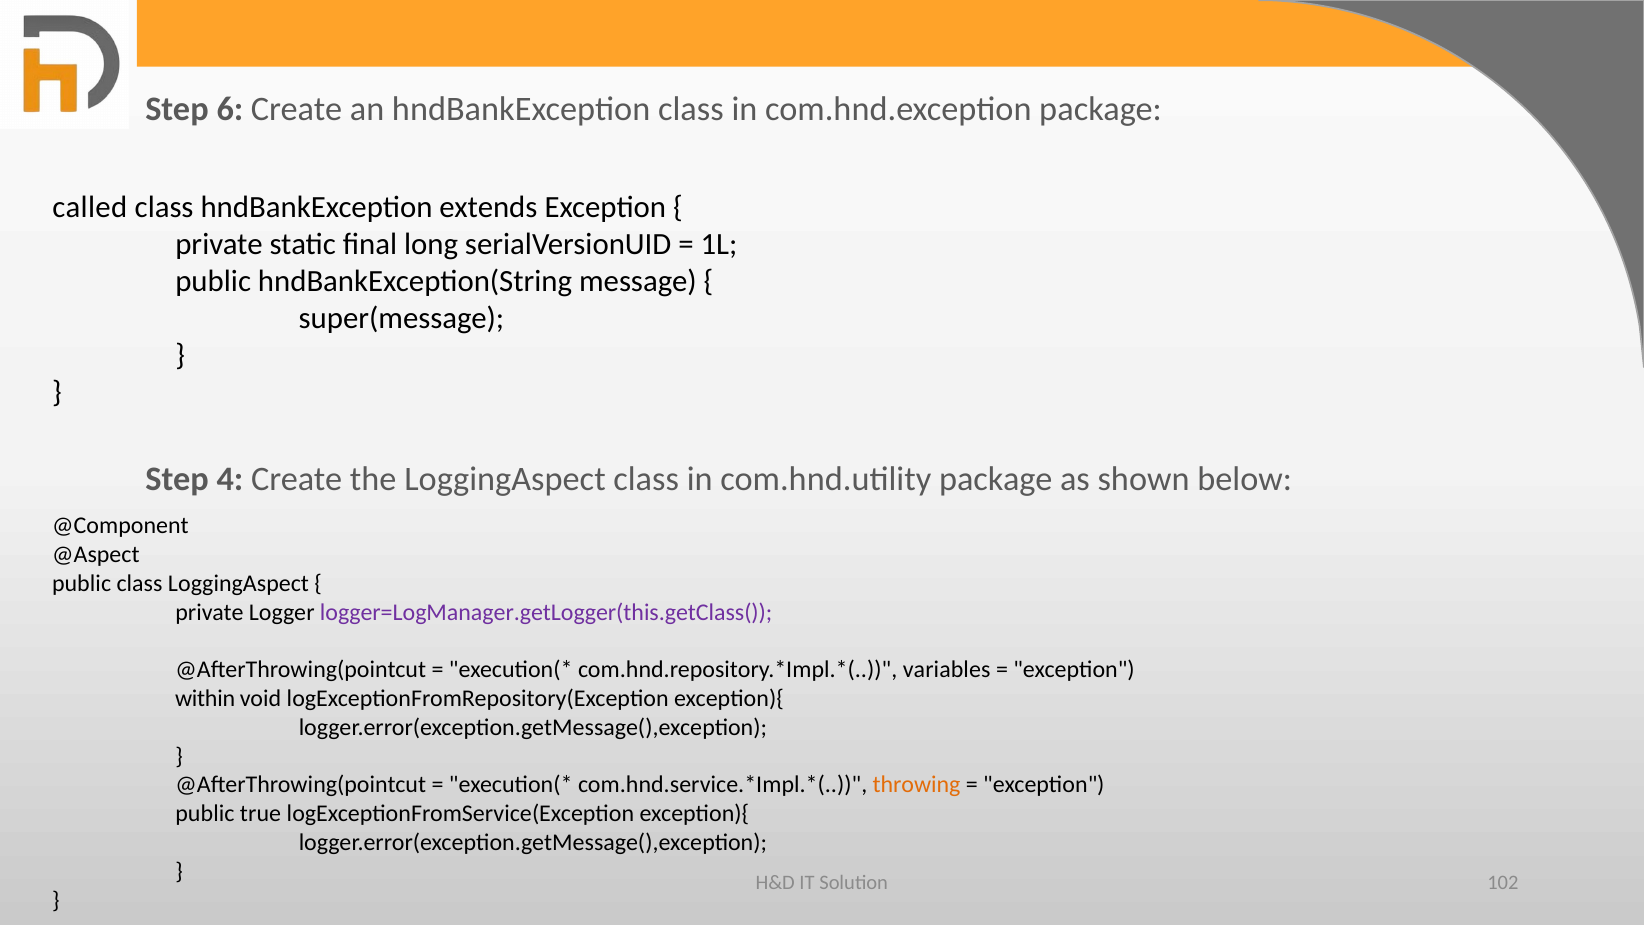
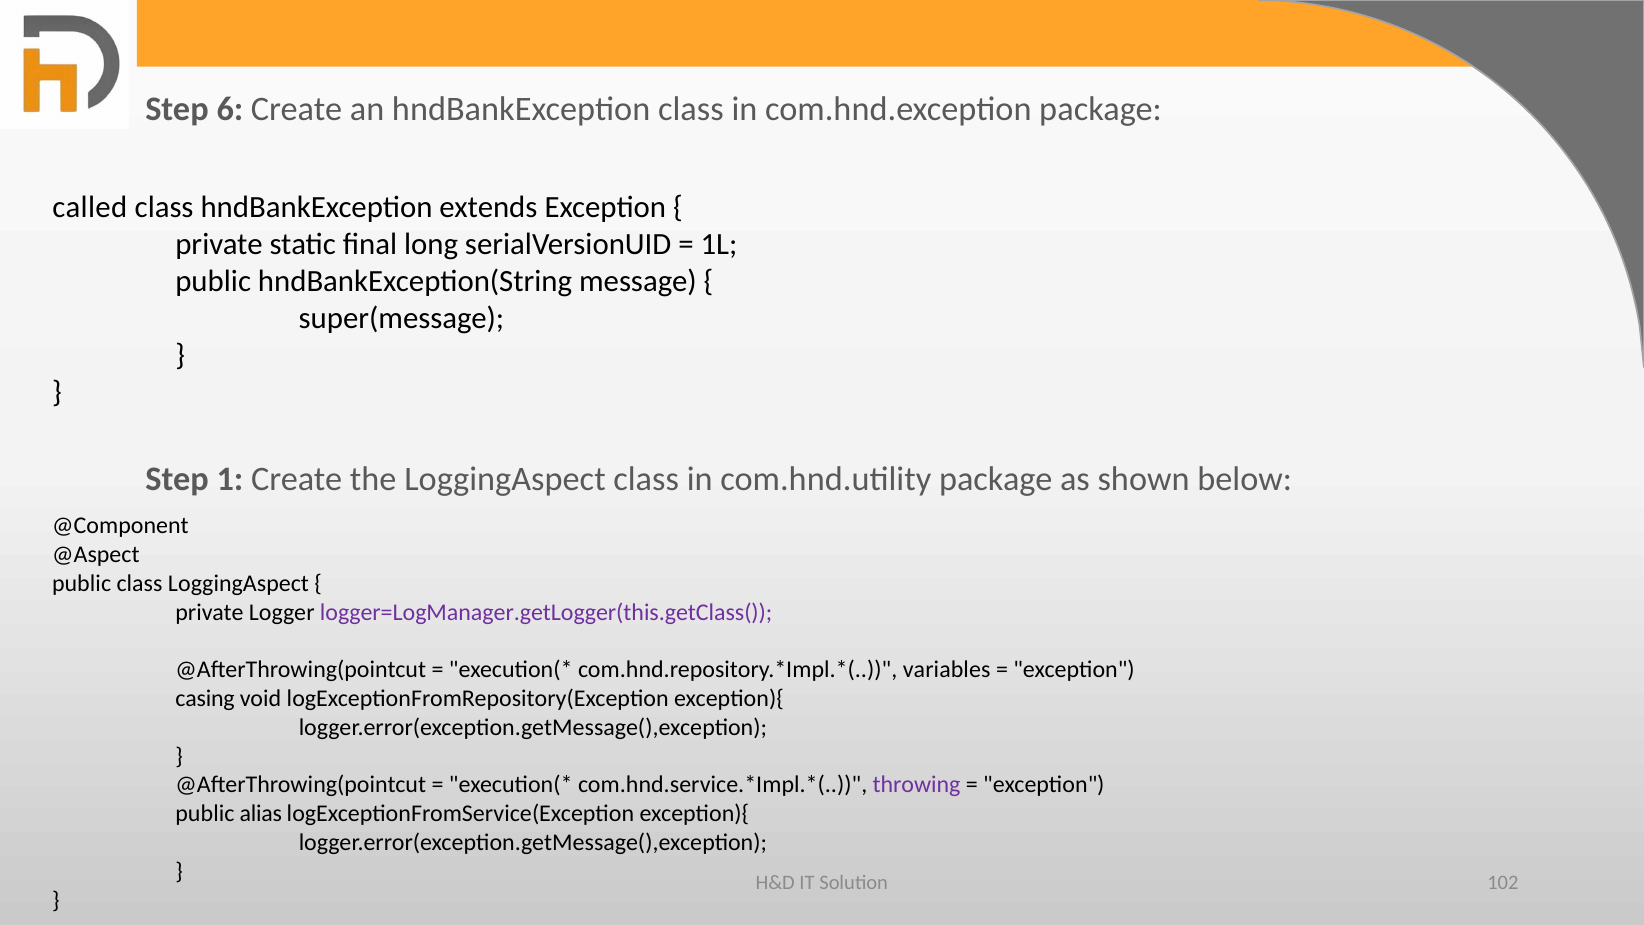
4: 4 -> 1
within: within -> casing
throwing colour: orange -> purple
true: true -> alias
